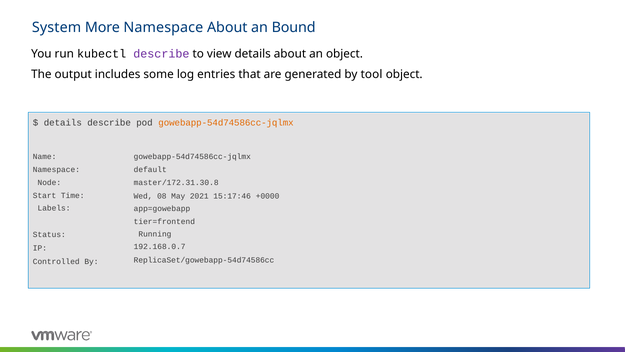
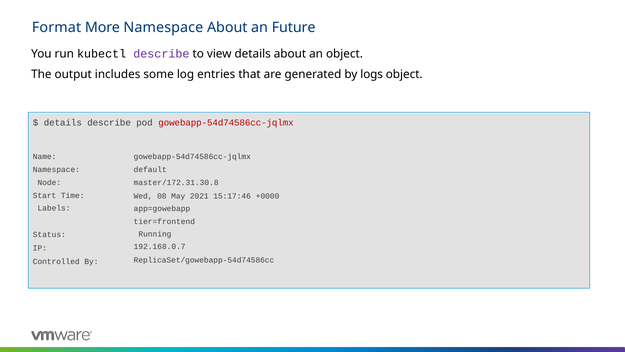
System: System -> Format
Bound: Bound -> Future
tool: tool -> logs
gowebapp-54d74586cc-jqlmx at (226, 122) colour: orange -> red
